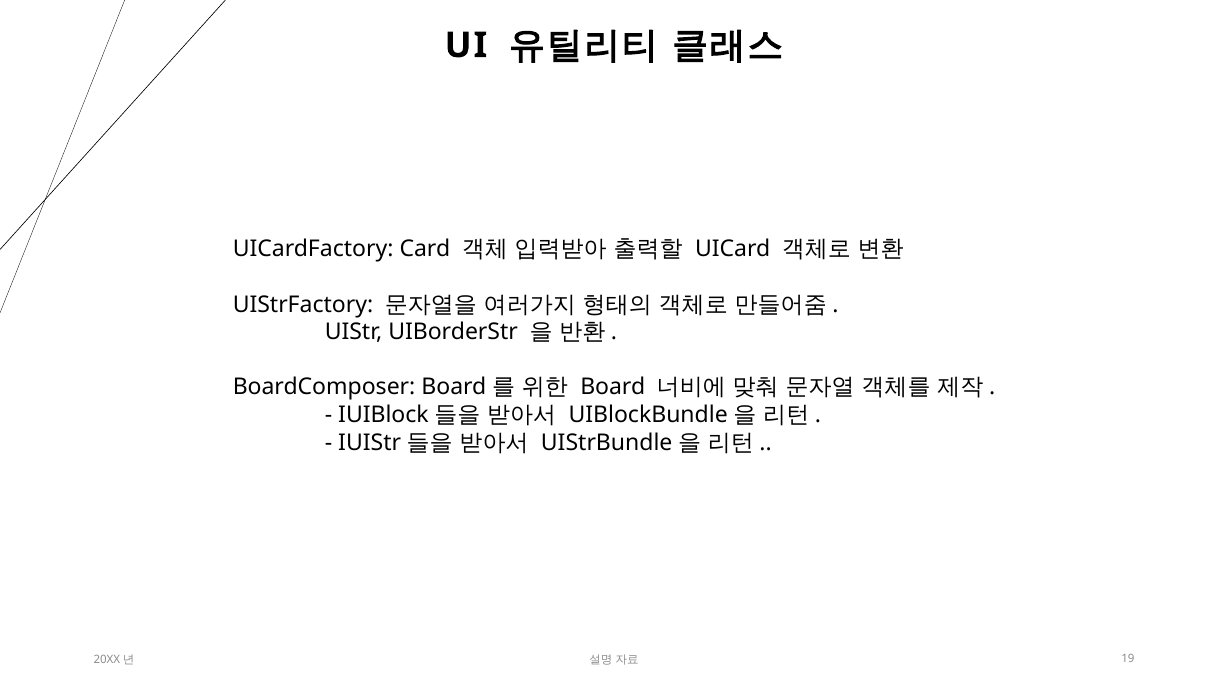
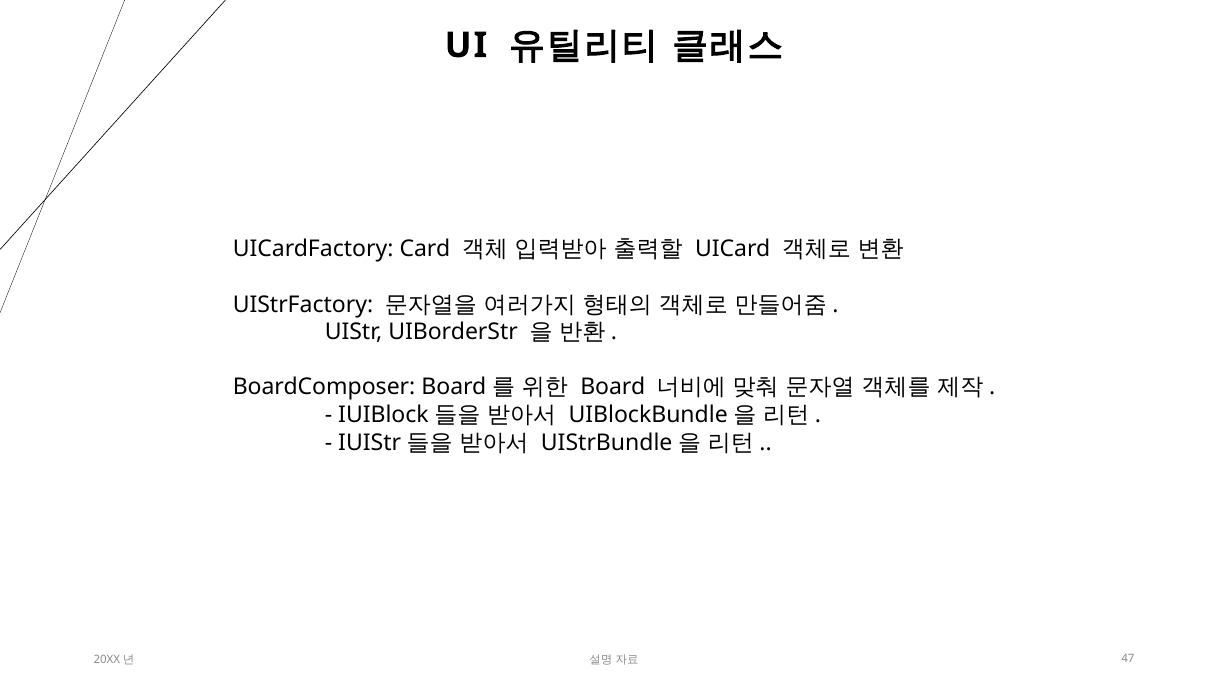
19: 19 -> 47
